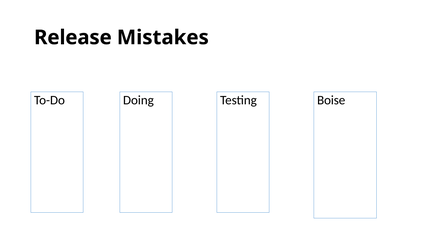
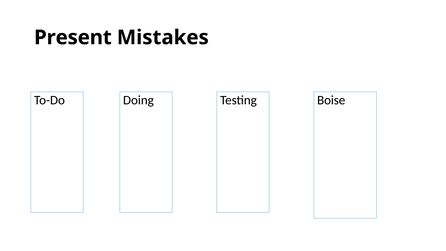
Release: Release -> Present
